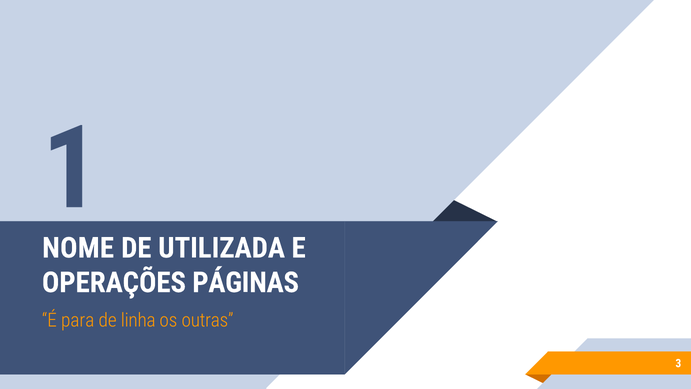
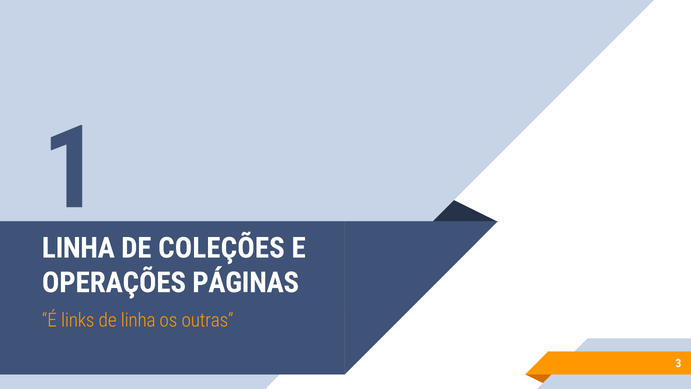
NOME at (78, 248): NOME -> LINHA
UTILIZADA: UTILIZADA -> COLEÇÕES
para: para -> links
